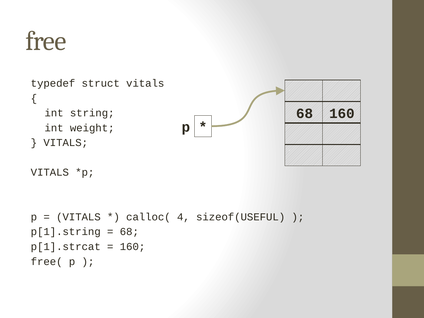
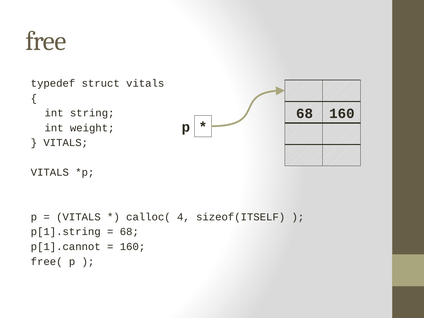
sizeof(USEFUL: sizeof(USEFUL -> sizeof(ITSELF
p[1].strcat: p[1].strcat -> p[1].cannot
